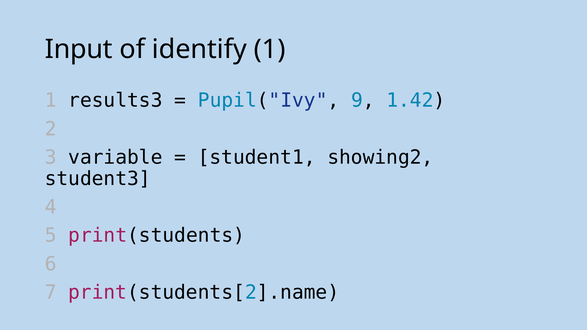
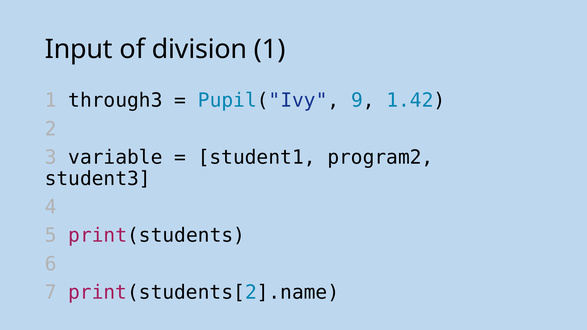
identify: identify -> division
results3: results3 -> through3
showing2: showing2 -> program2
